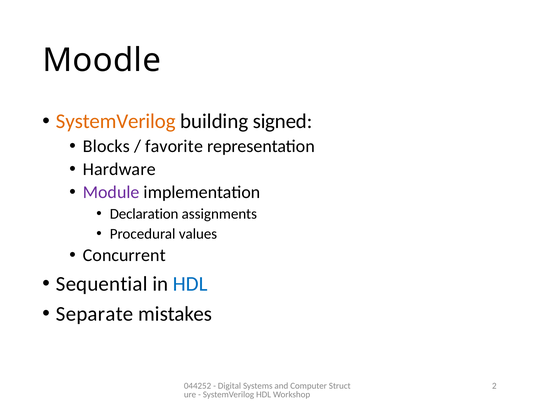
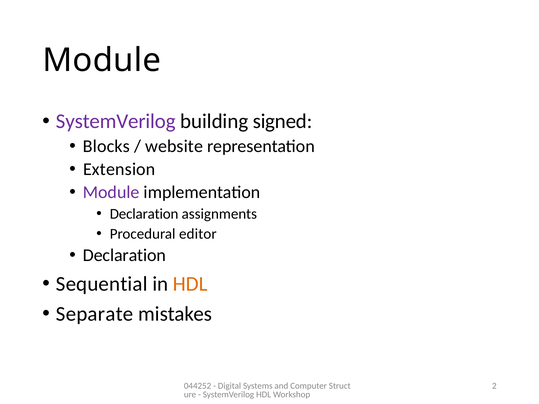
Moodle at (102, 60): Moodle -> Module
SystemVerilog at (116, 121) colour: orange -> purple
favorite: favorite -> website
Hardware: Hardware -> Extension
values: values -> editor
Concurrent at (124, 255): Concurrent -> Declaration
HDL at (190, 284) colour: blue -> orange
